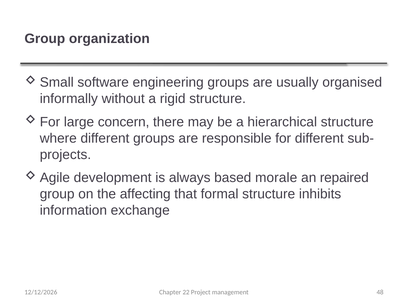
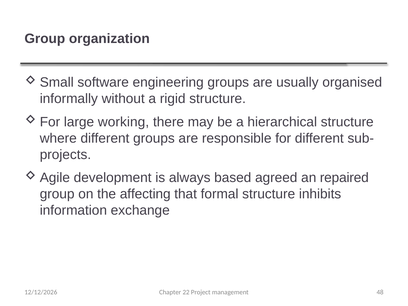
concern: concern -> working
morale: morale -> agreed
